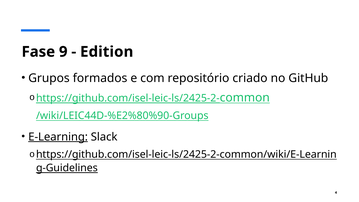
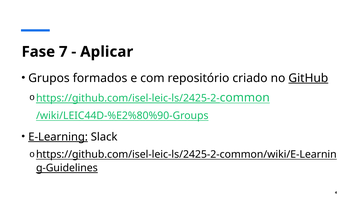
9: 9 -> 7
Edition: Edition -> Aplicar
GitHub underline: none -> present
